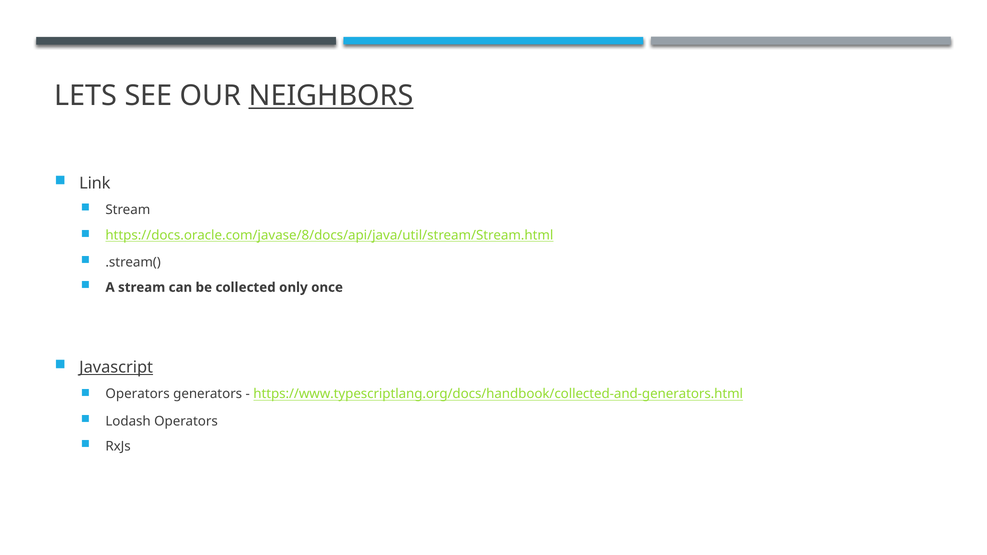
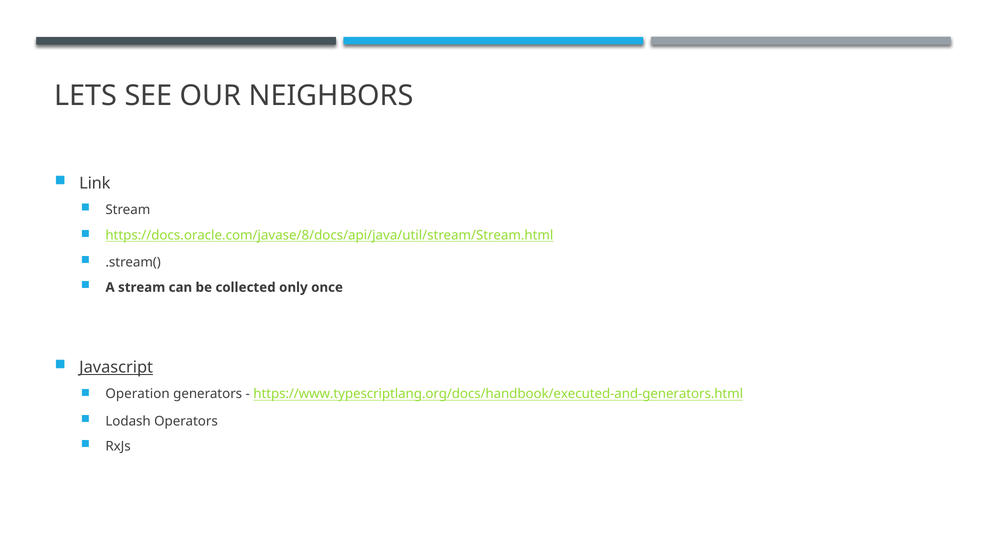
NEIGHBORS underline: present -> none
Operators at (138, 394): Operators -> Operation
https://www.typescriptlang.org/docs/handbook/collected-and-generators.html: https://www.typescriptlang.org/docs/handbook/collected-and-generators.html -> https://www.typescriptlang.org/docs/handbook/executed-and-generators.html
